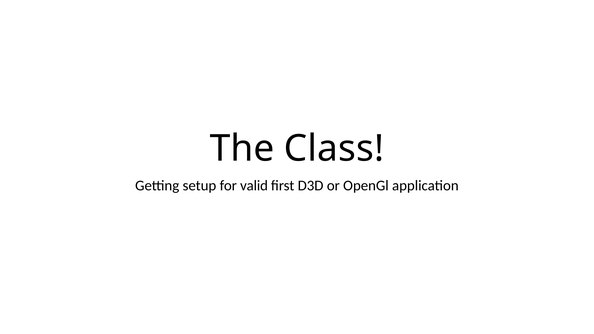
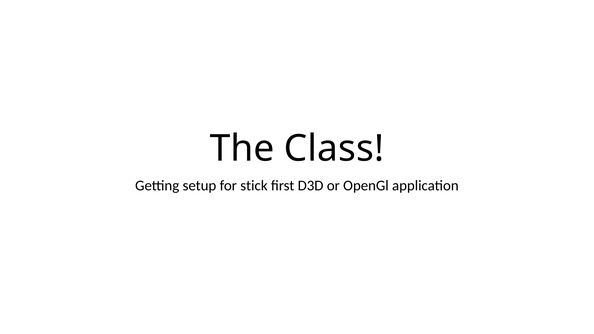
valid: valid -> stick
